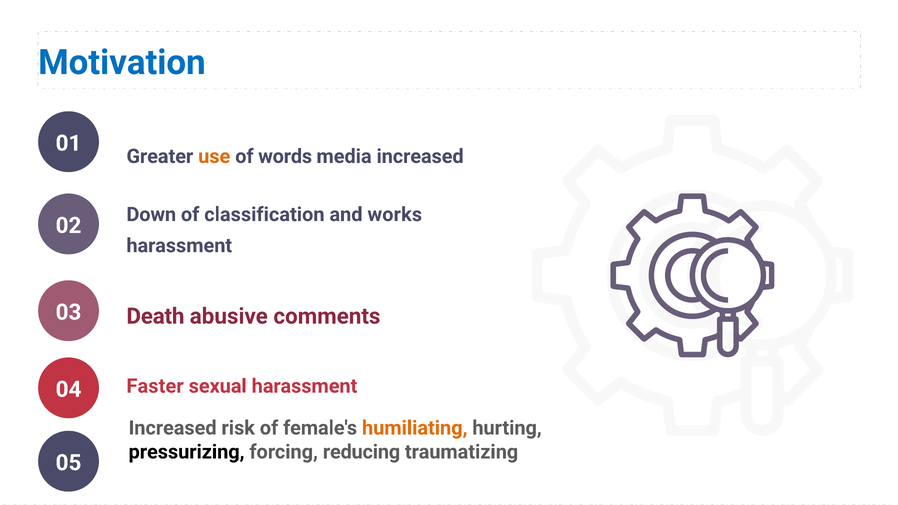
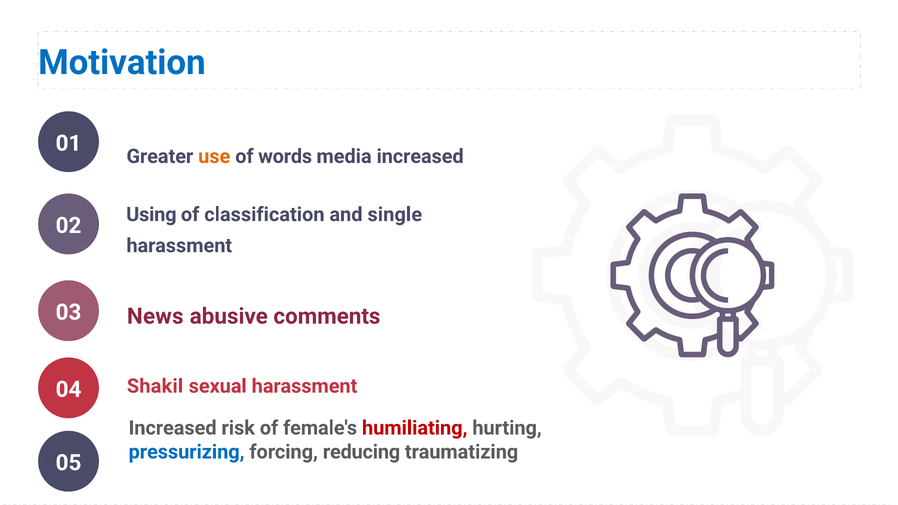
Down: Down -> Using
works: works -> single
Death: Death -> News
Faster: Faster -> Shakil
humiliating colour: orange -> red
pressurizing colour: black -> blue
